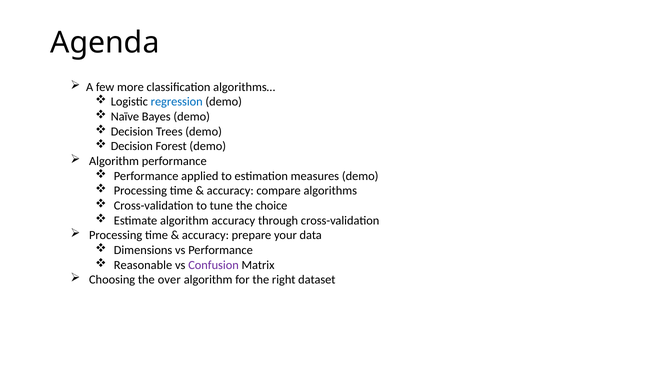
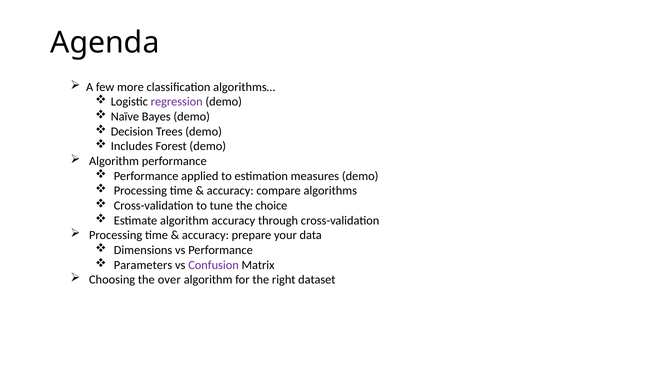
regression colour: blue -> purple
Decision at (132, 146): Decision -> Includes
Reasonable: Reasonable -> Parameters
